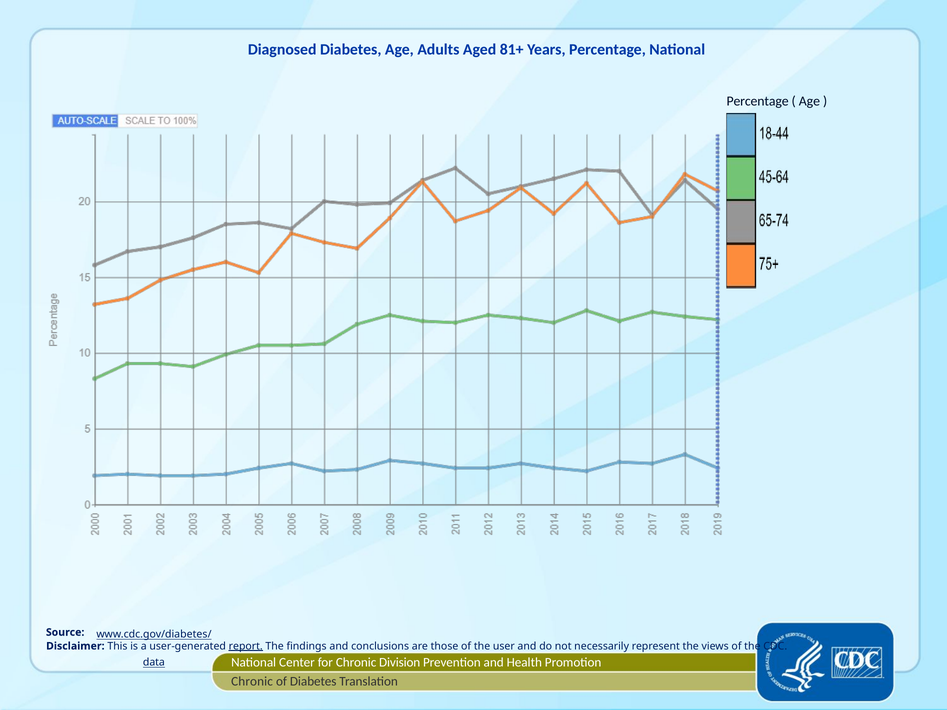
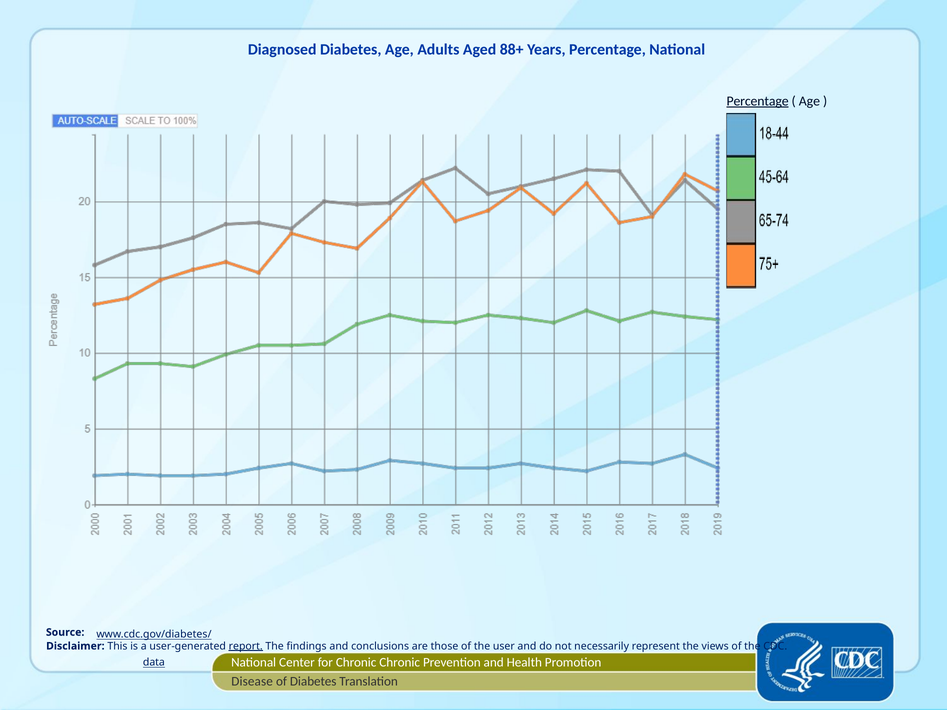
81+: 81+ -> 88+
Percentage at (758, 101) underline: none -> present
Chronic Division: Division -> Chronic
Chronic at (252, 682): Chronic -> Disease
